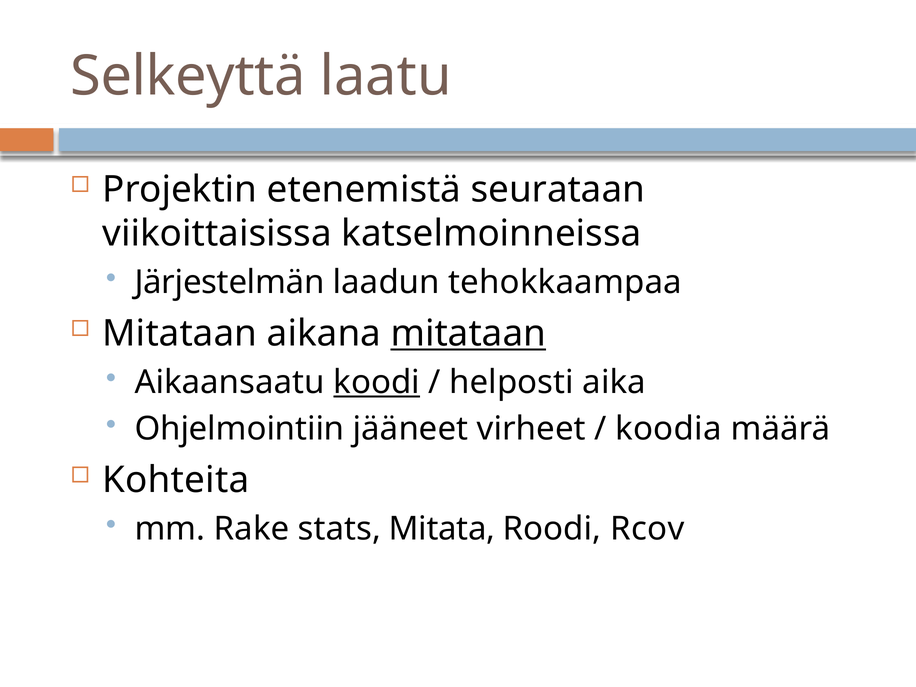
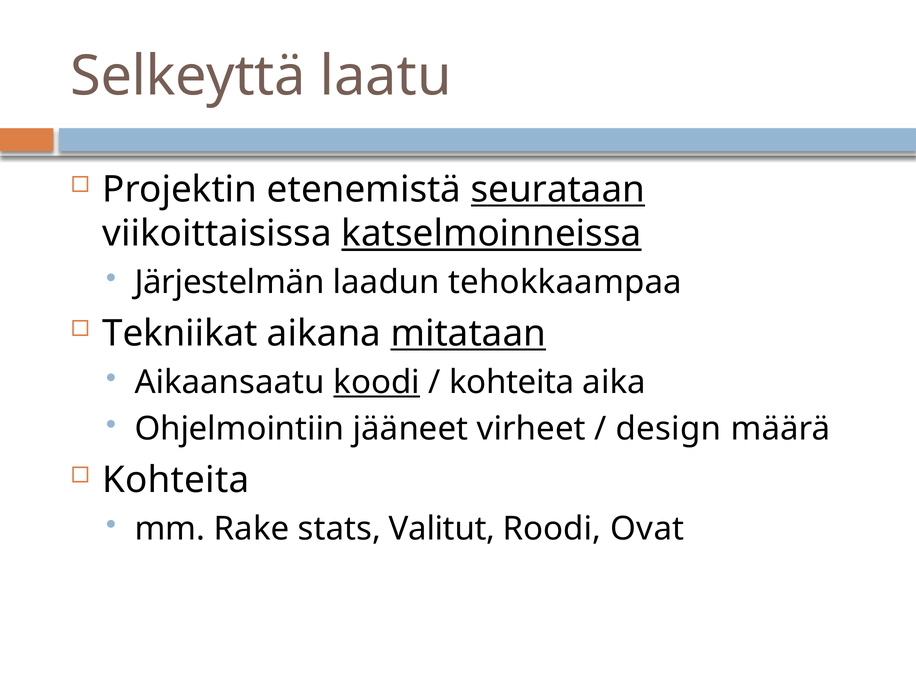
seurataan underline: none -> present
katselmoinneissa underline: none -> present
Mitataan at (180, 334): Mitataan -> Tekniikat
helposti at (512, 382): helposti -> kohteita
koodia: koodia -> design
Mitata: Mitata -> Valitut
Rcov: Rcov -> Ovat
